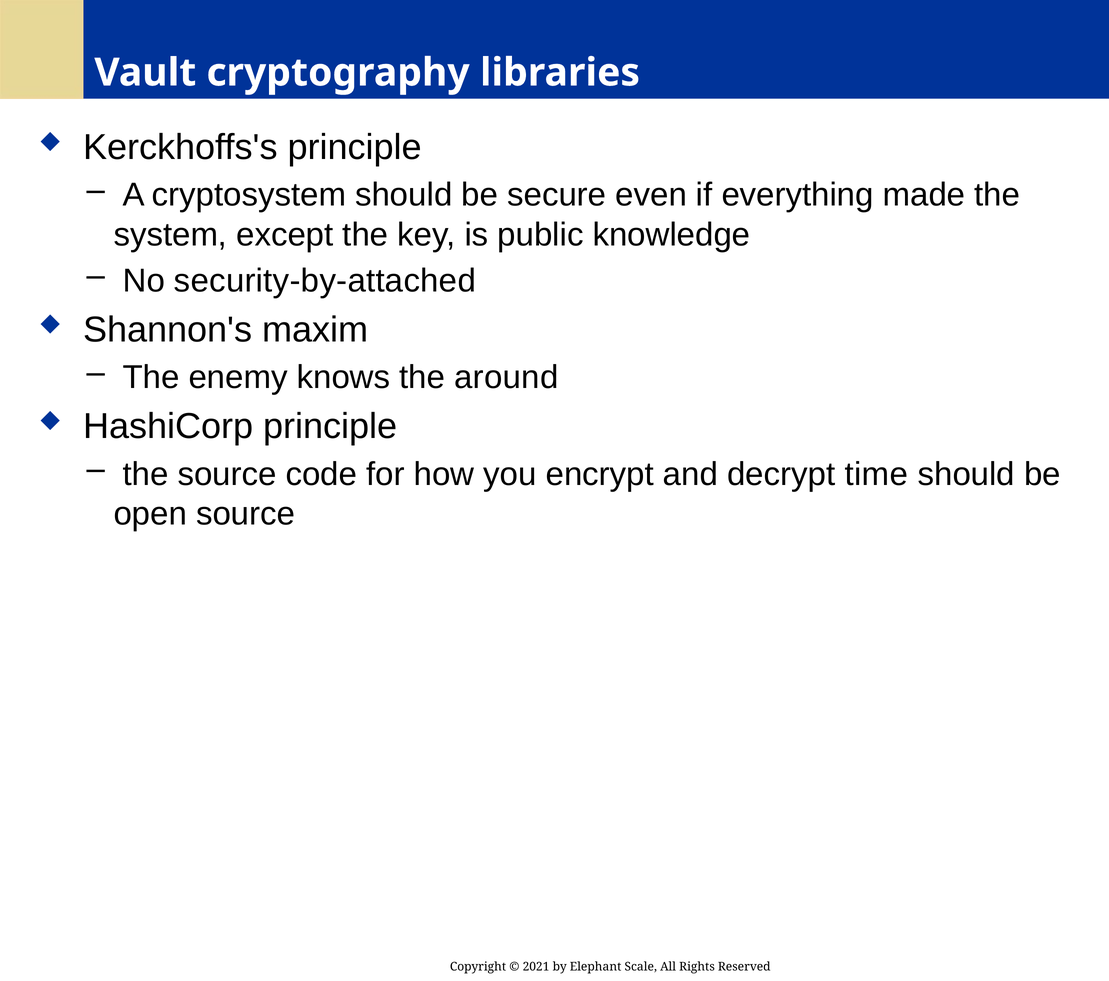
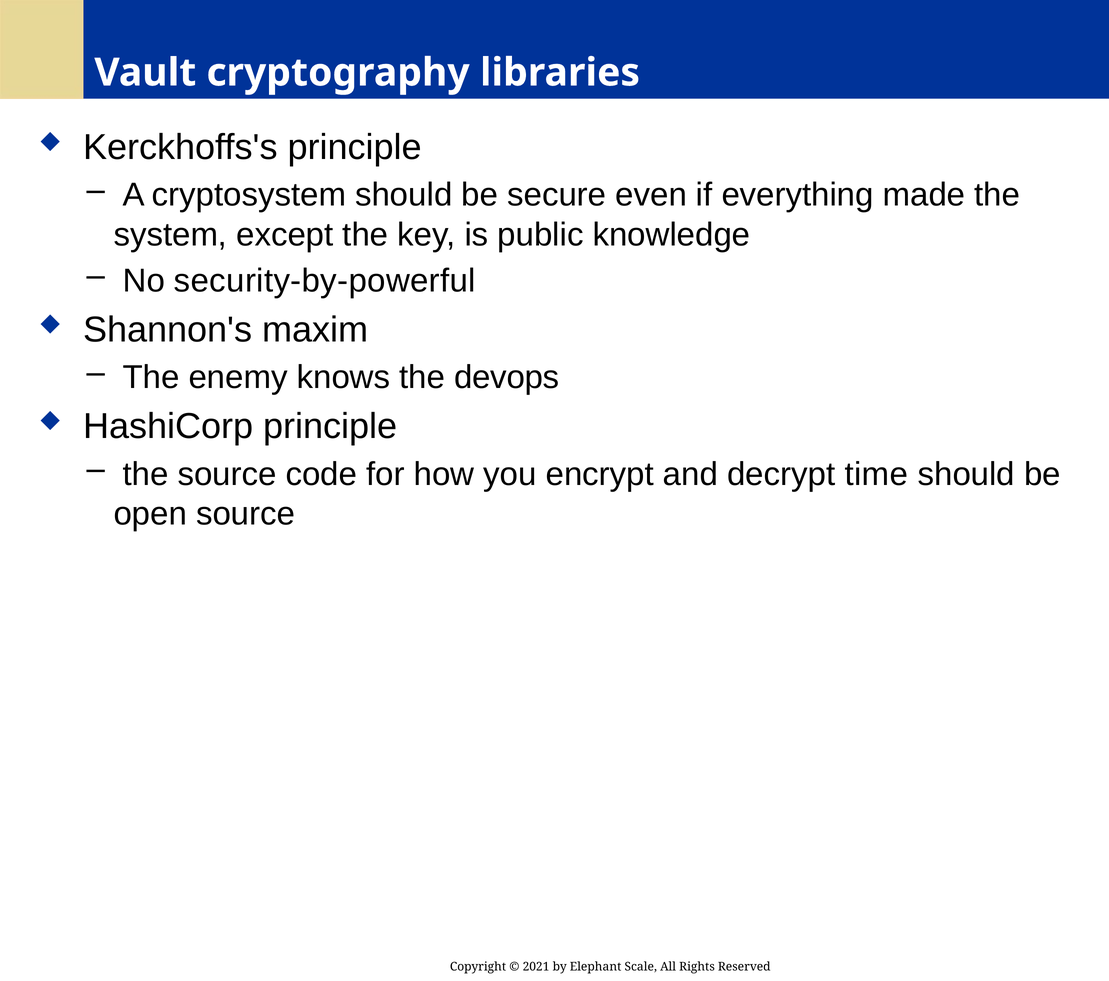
security-by-attached: security-by-attached -> security-by-powerful
around: around -> devops
